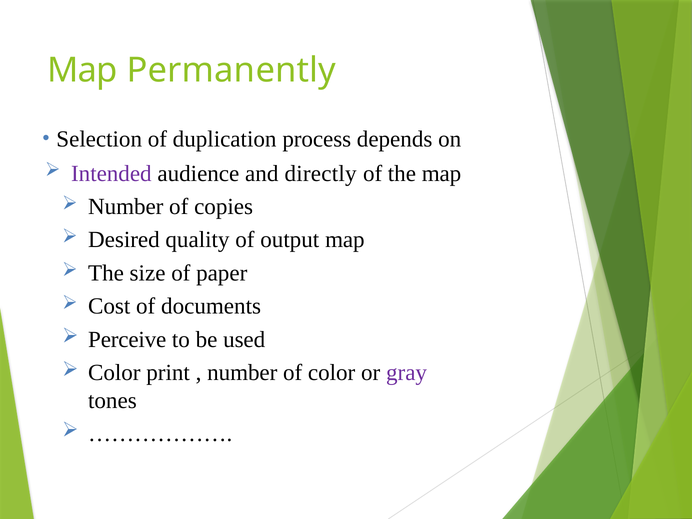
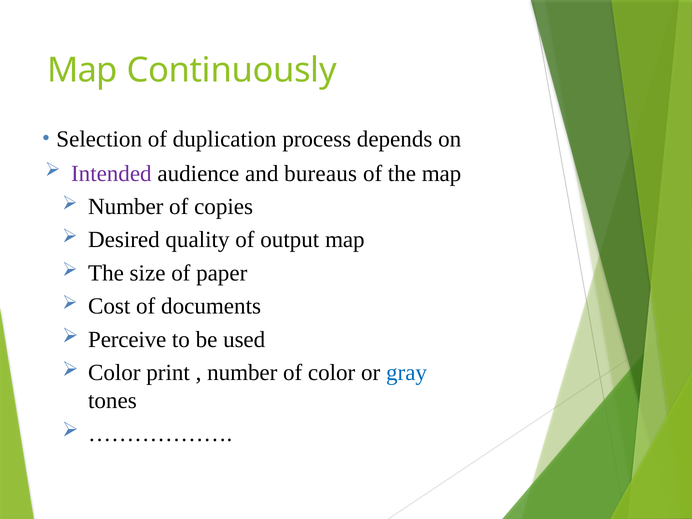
Permanently: Permanently -> Continuously
directly: directly -> bureaus
gray colour: purple -> blue
